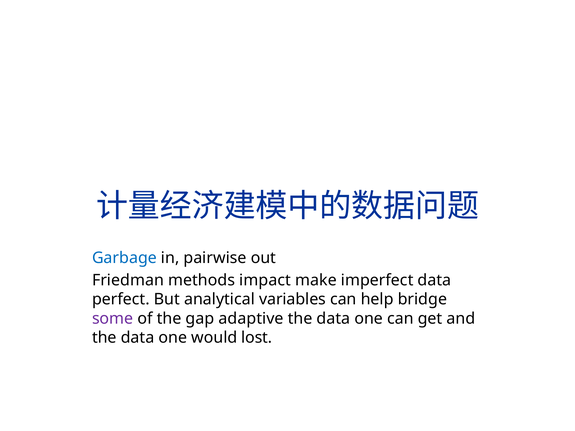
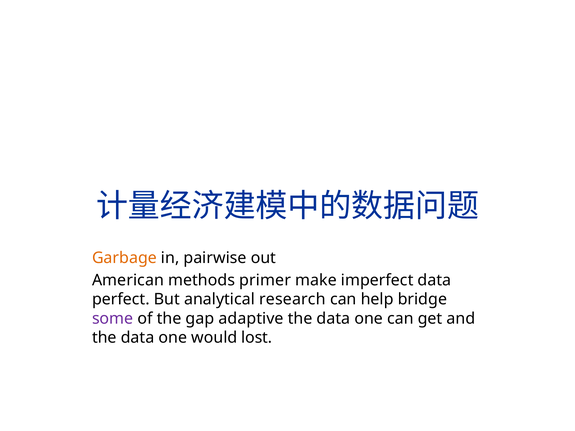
Garbage colour: blue -> orange
Friedman: Friedman -> American
impact: impact -> primer
variables: variables -> research
